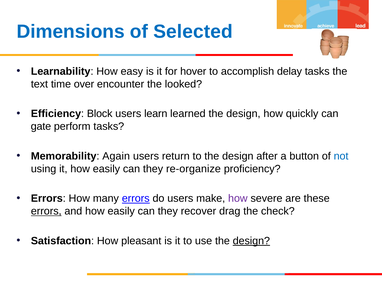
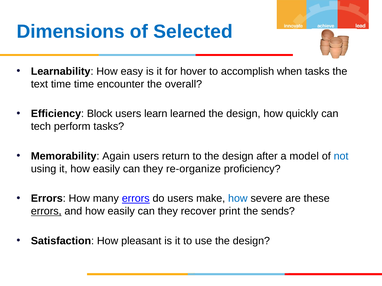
delay: delay -> when
time over: over -> time
looked: looked -> overall
gate: gate -> tech
button: button -> model
how at (238, 199) colour: purple -> blue
drag: drag -> print
check: check -> sends
design at (251, 241) underline: present -> none
